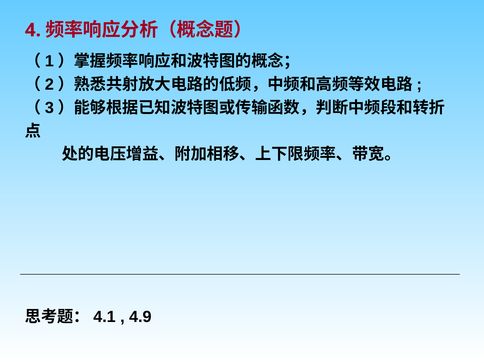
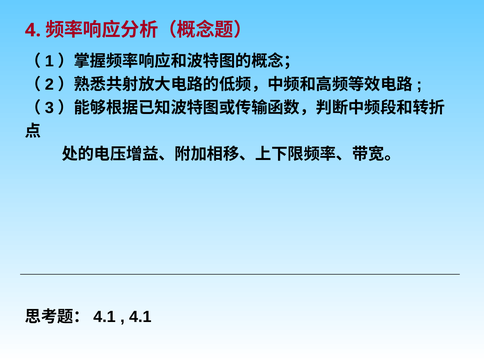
4.9: 4.9 -> 4.1
